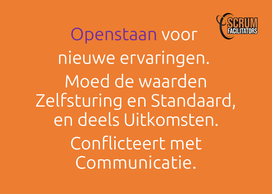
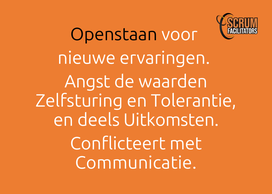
Openstaan colour: purple -> black
Moed: Moed -> Angst
Standaard: Standaard -> Tolerantie
